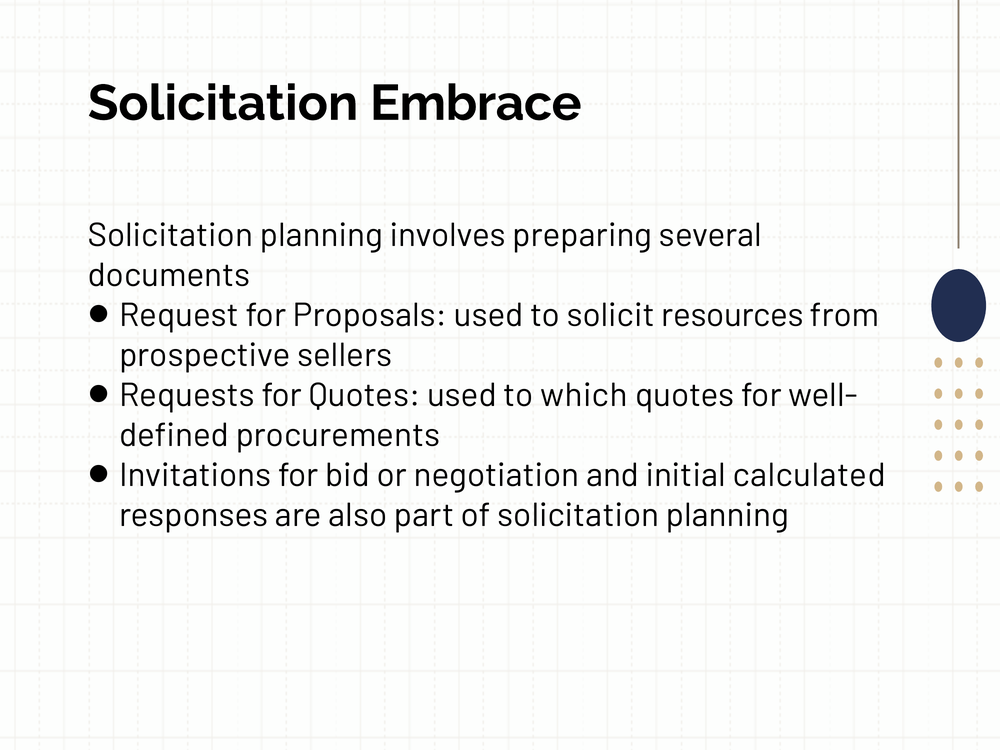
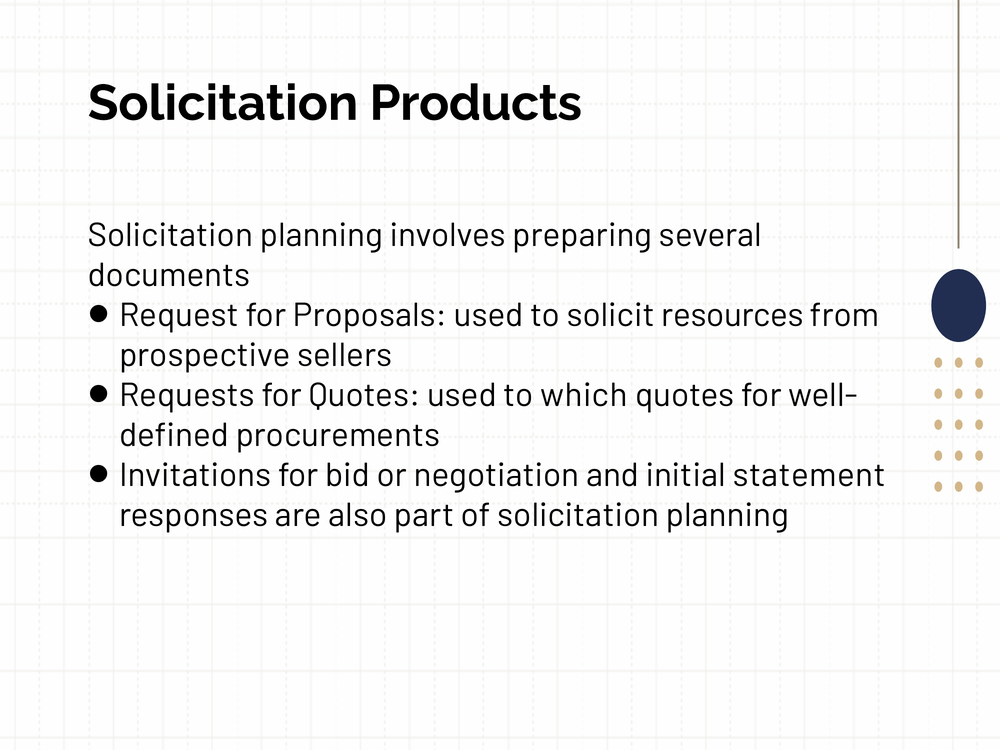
Embrace: Embrace -> Products
calculated: calculated -> statement
